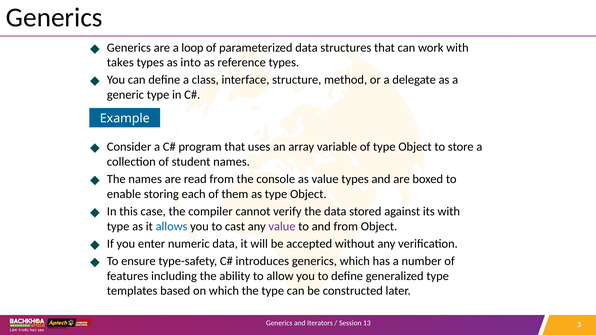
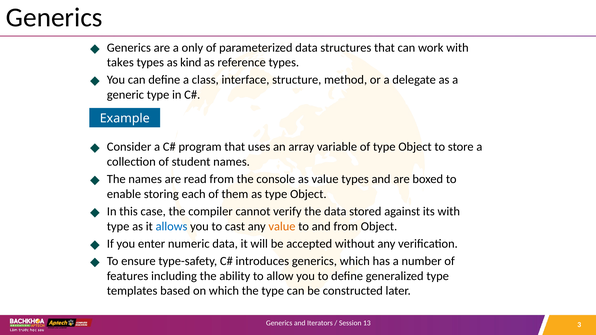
loop: loop -> only
into: into -> kind
value at (282, 226) colour: purple -> orange
